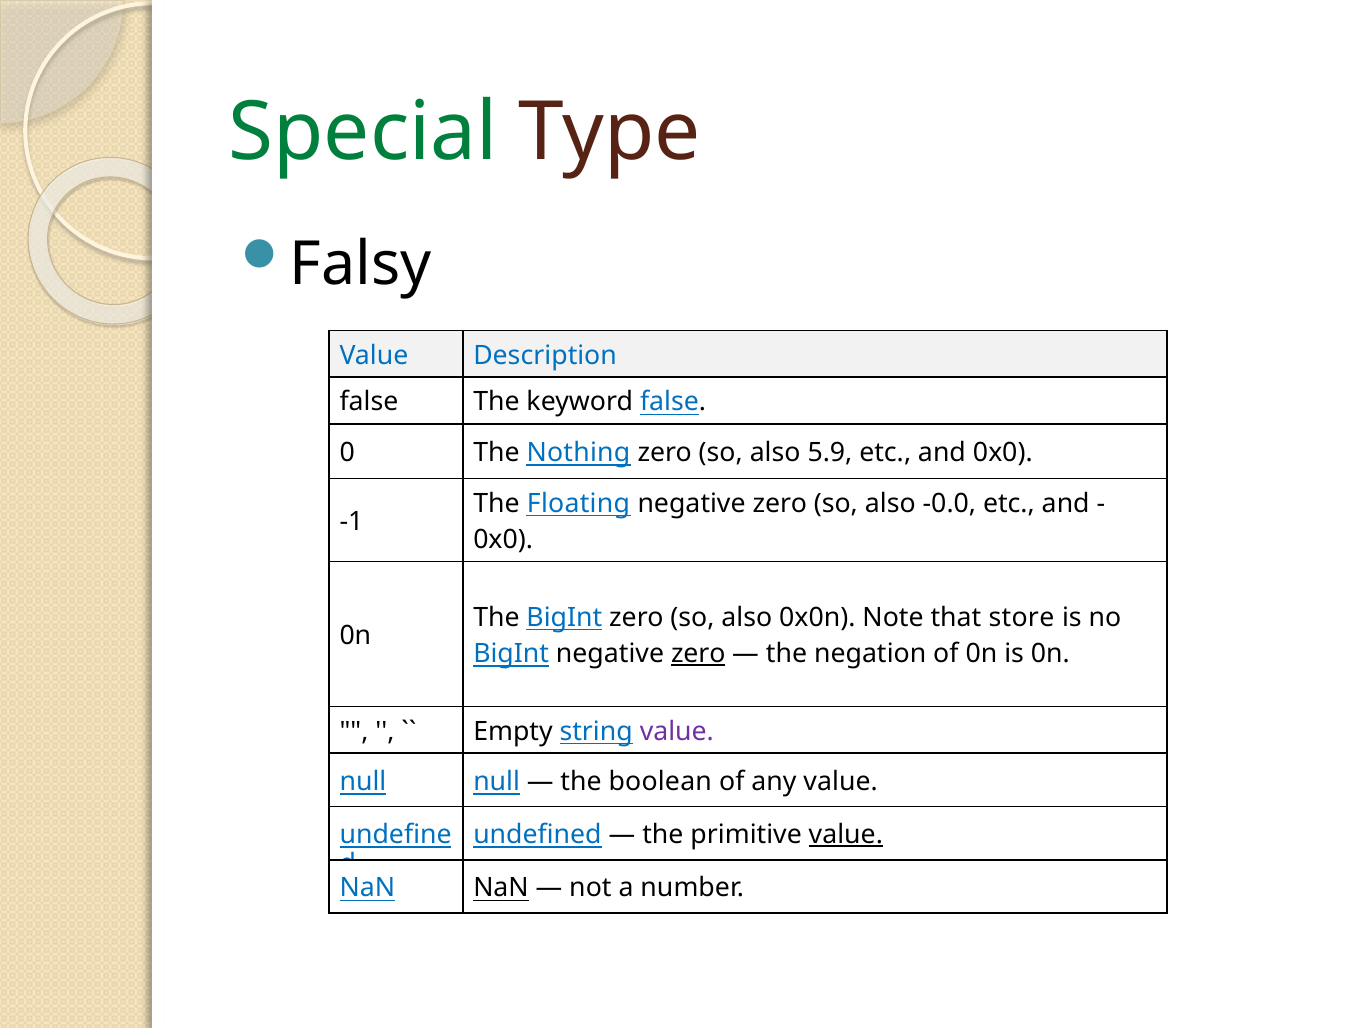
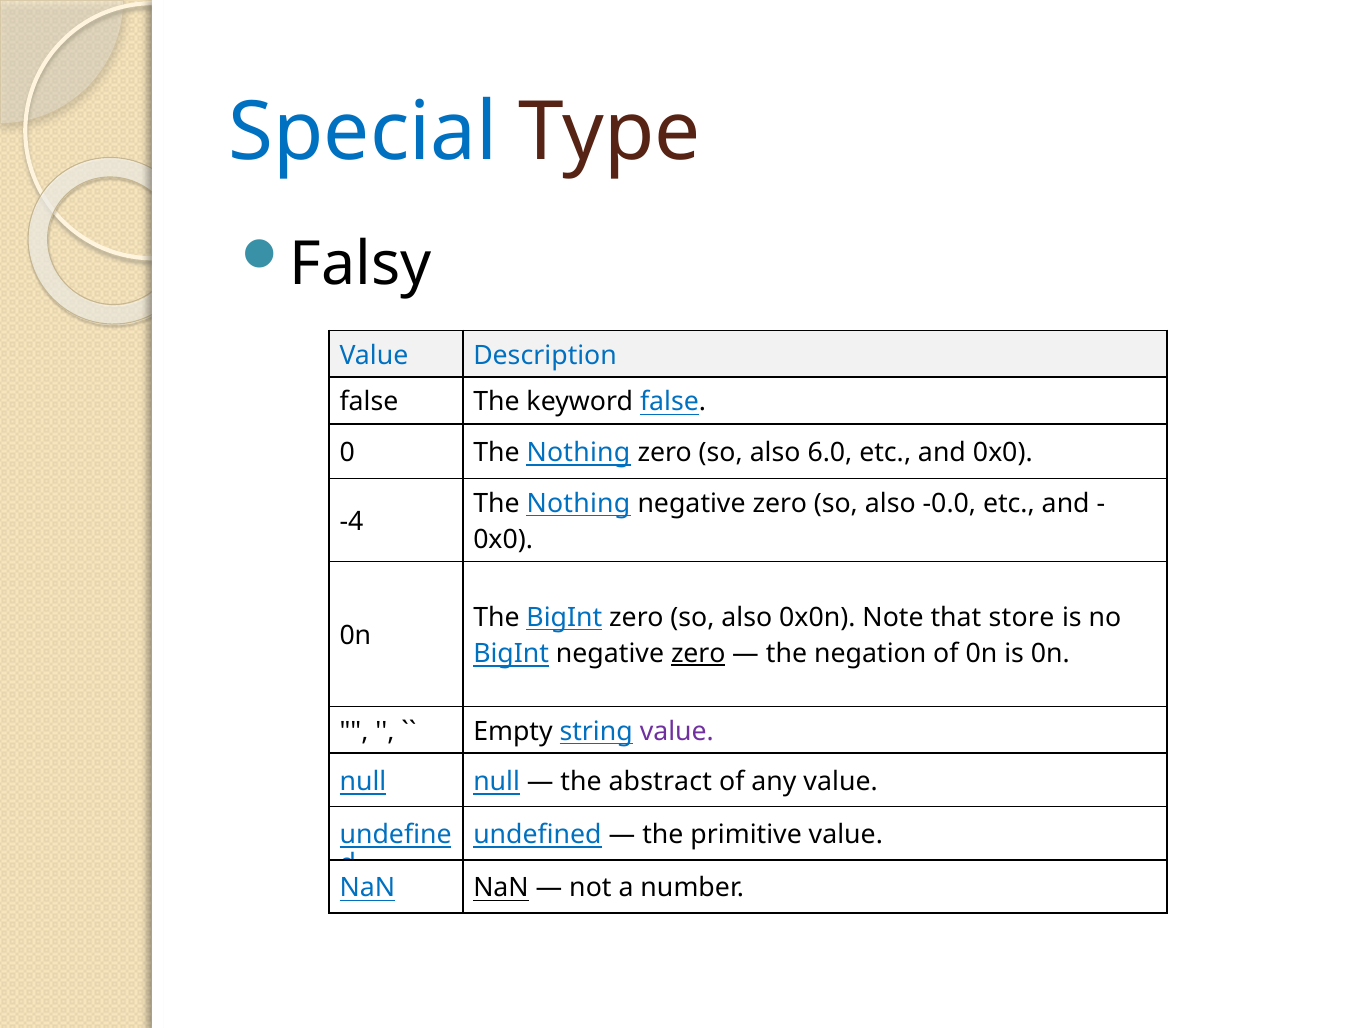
Special colour: green -> blue
5.9: 5.9 -> 6.0
Floating at (578, 503): Floating -> Nothing
-1: -1 -> -4
boolean: boolean -> abstract
value at (846, 835) underline: present -> none
